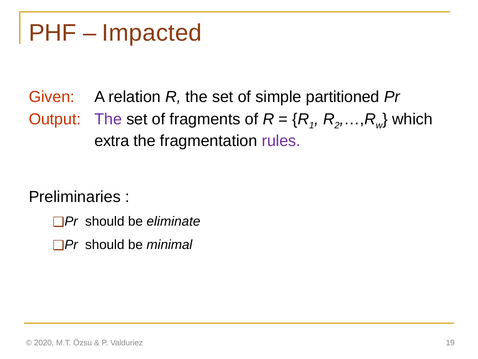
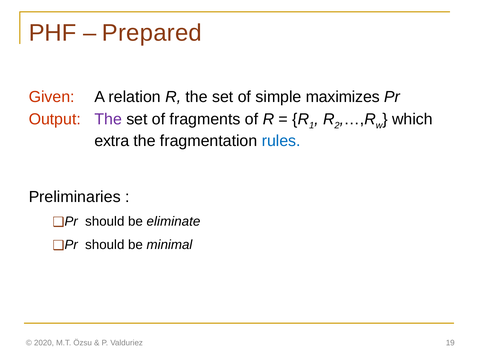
Impacted: Impacted -> Prepared
partitioned: partitioned -> maximizes
rules colour: purple -> blue
